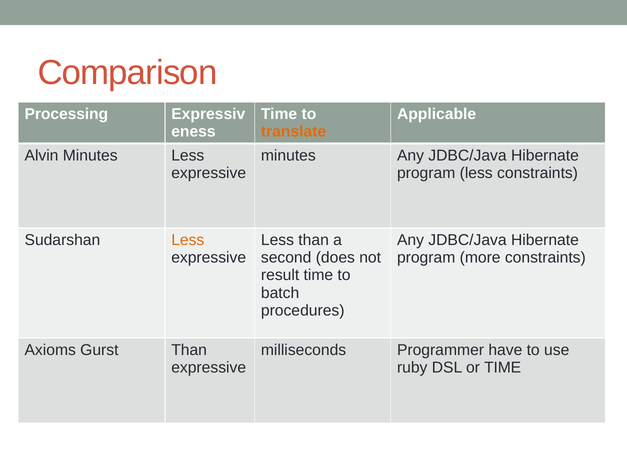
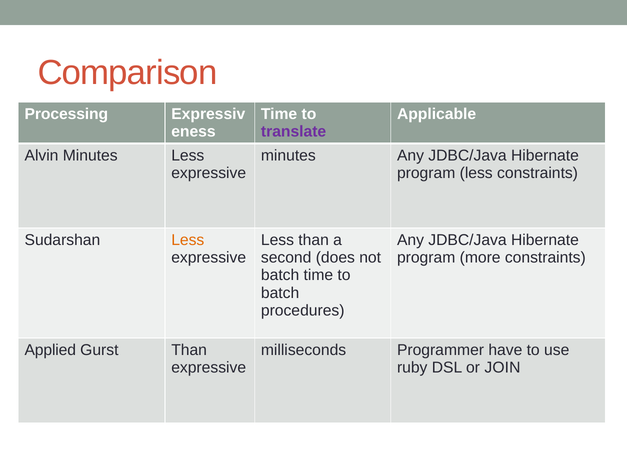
translate colour: orange -> purple
result at (280, 275): result -> batch
Axioms: Axioms -> Applied
or TIME: TIME -> JOIN
